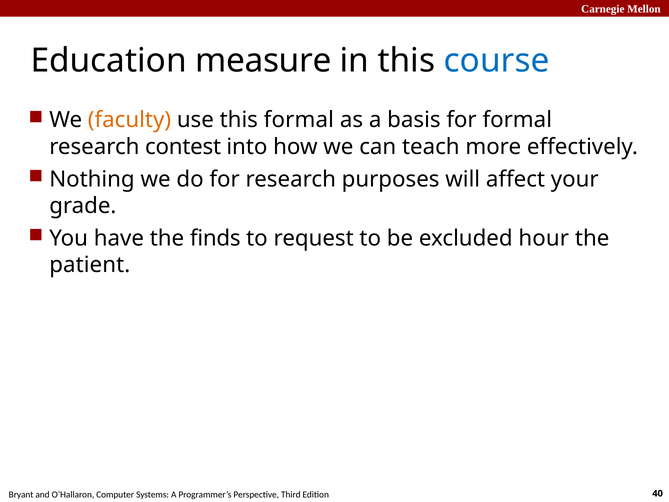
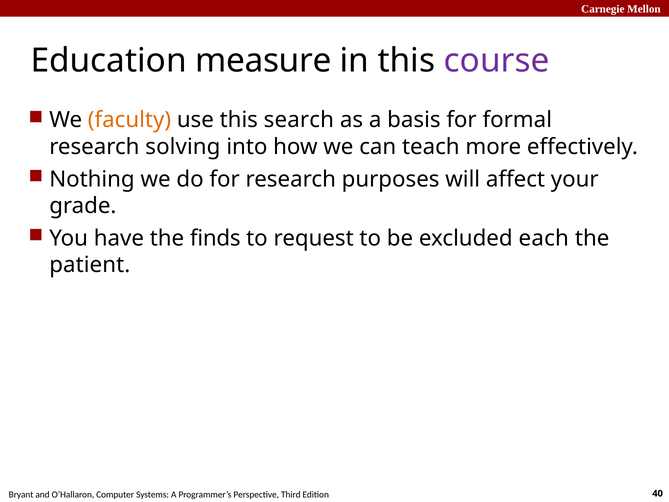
course colour: blue -> purple
this formal: formal -> search
contest: contest -> solving
hour: hour -> each
